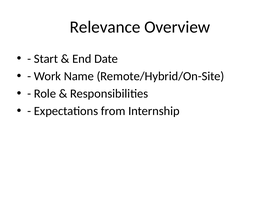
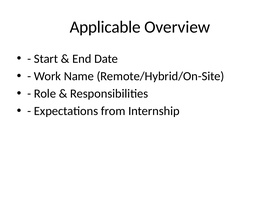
Relevance: Relevance -> Applicable
